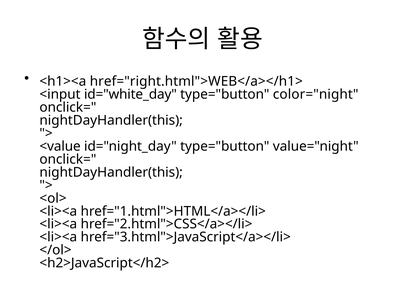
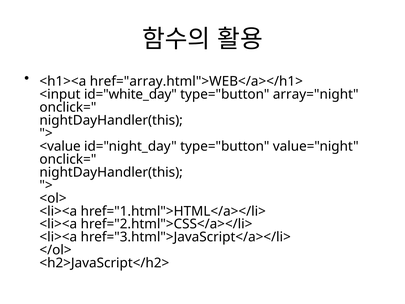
href="right.html">WEB</a></h1>: href="right.html">WEB</a></h1> -> href="array.html">WEB</a></h1>
color="night: color="night -> array="night
